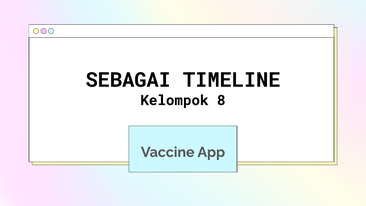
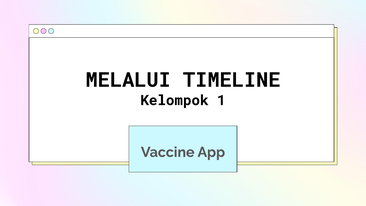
SEBAGAI: SEBAGAI -> MELALUI
8: 8 -> 1
